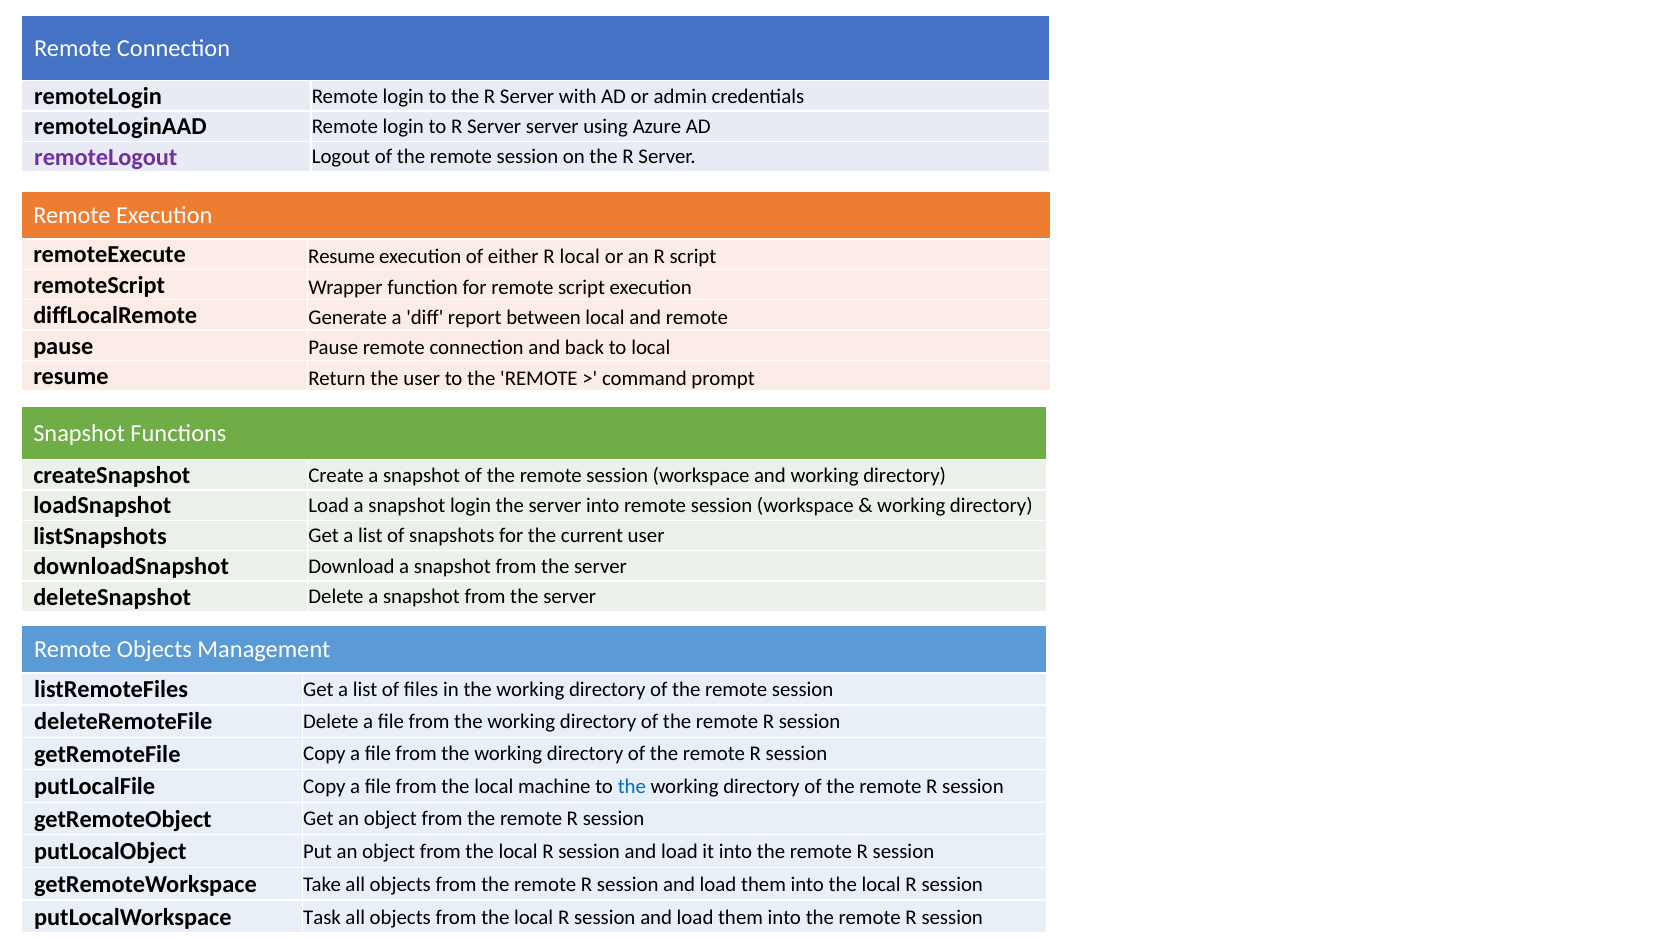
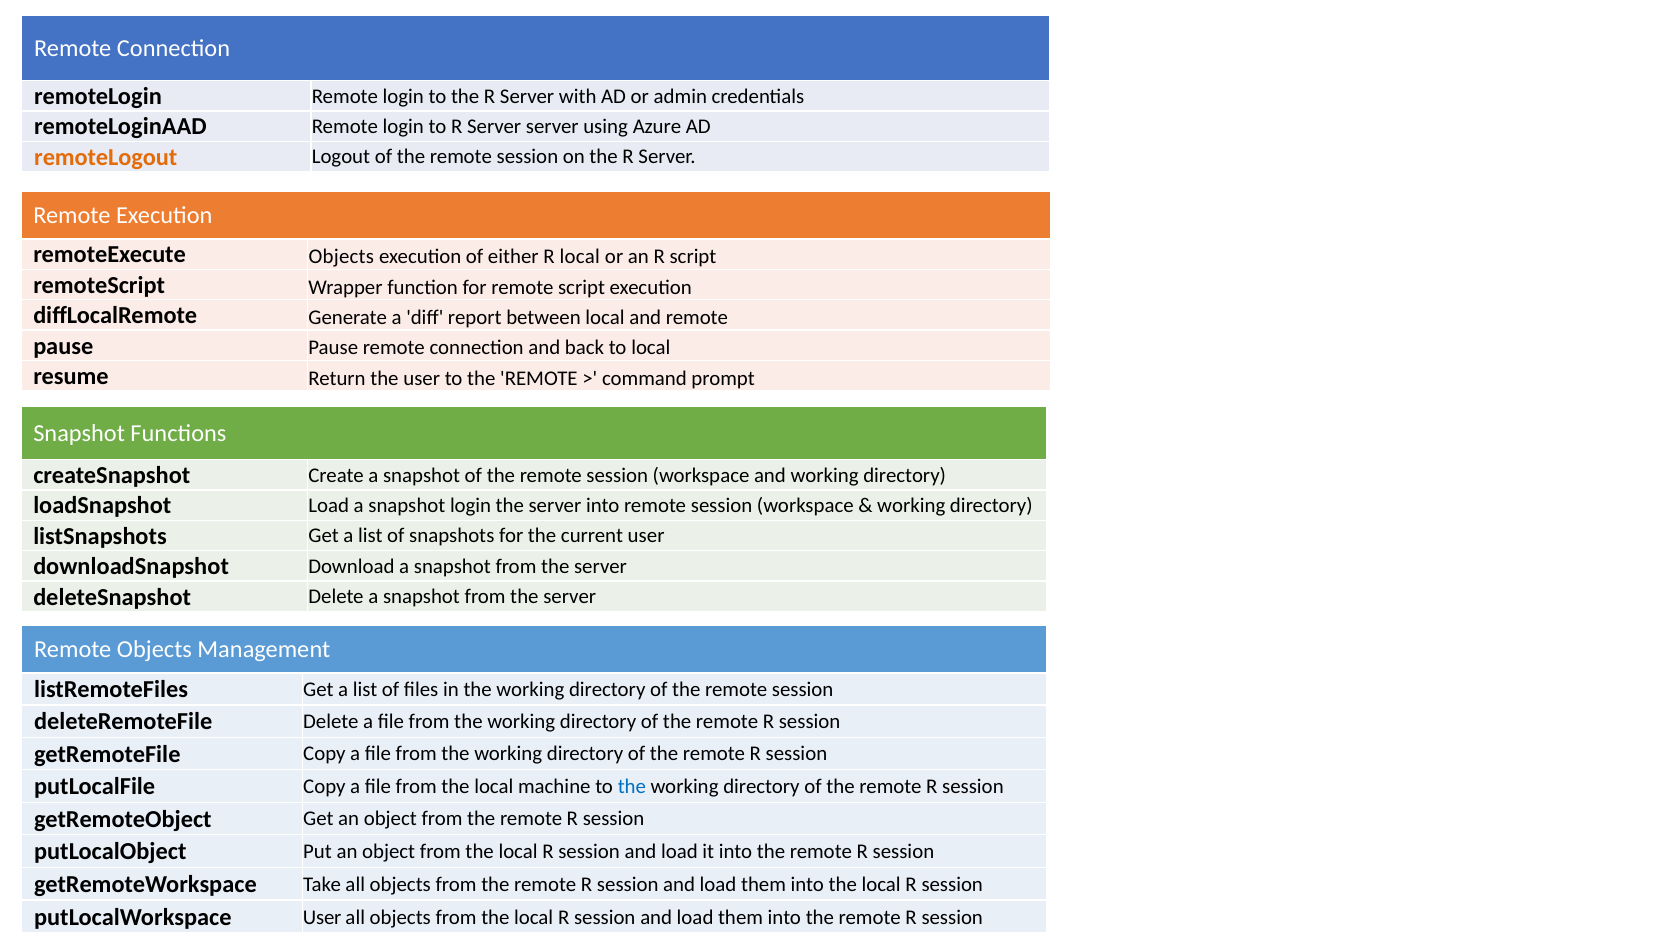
remoteLogout colour: purple -> orange
remoteExecute Resume: Resume -> Objects
putLocalWorkspace Task: Task -> User
